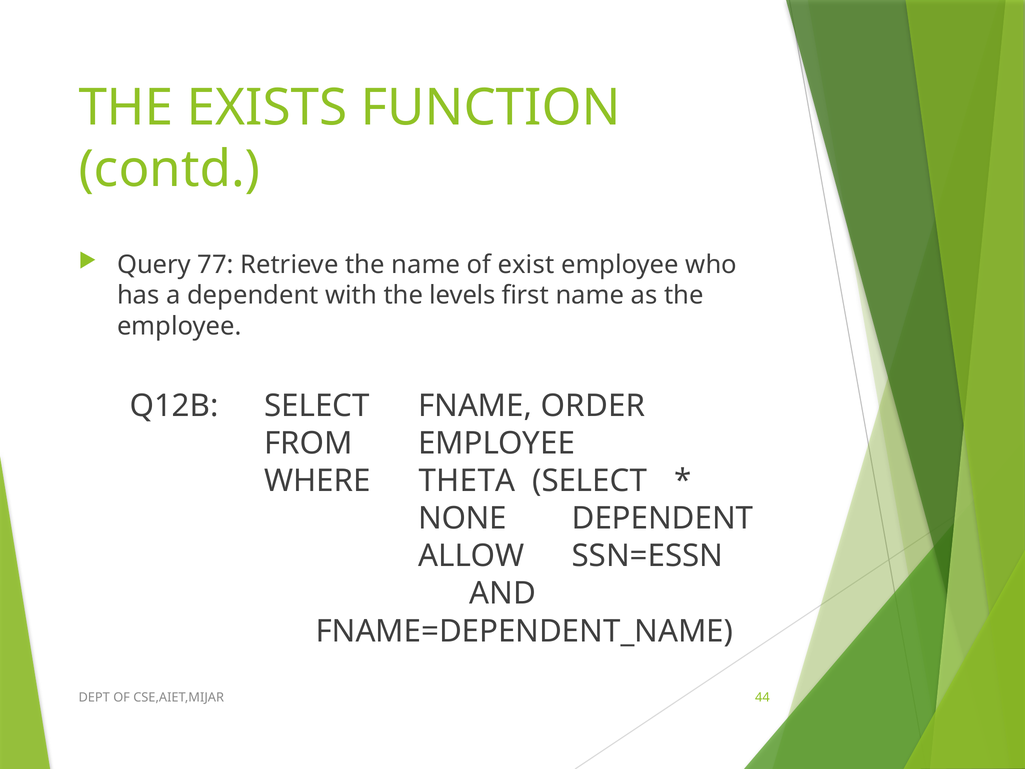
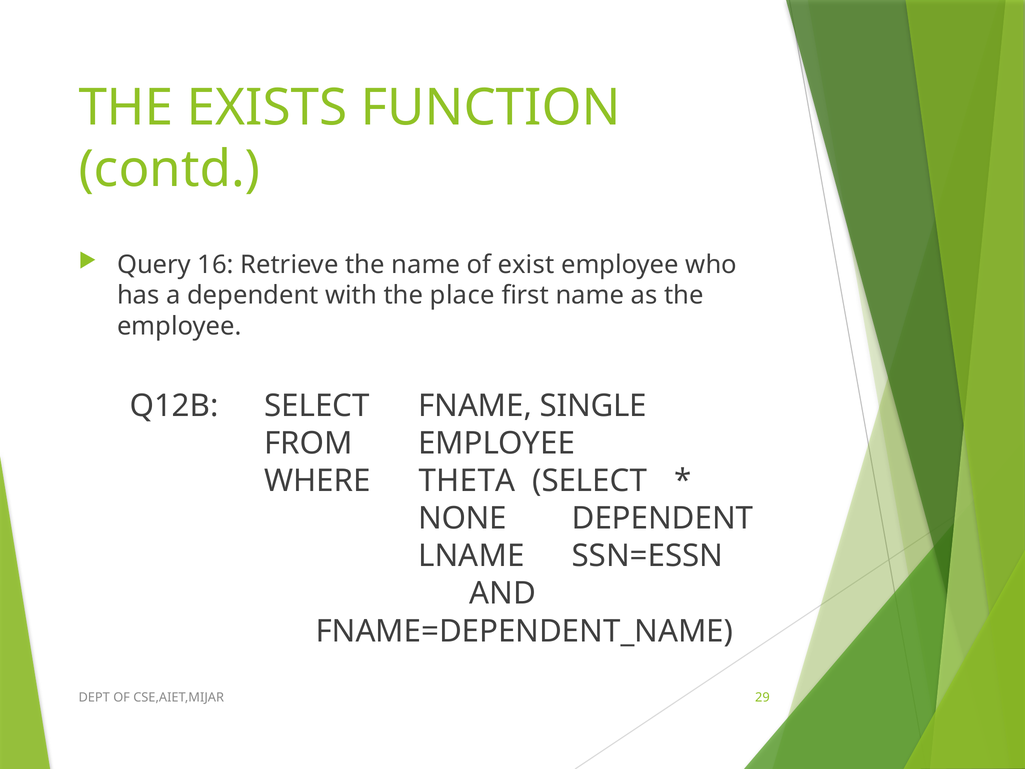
77: 77 -> 16
levels: levels -> place
ORDER: ORDER -> SINGLE
ALLOW: ALLOW -> LNAME
44: 44 -> 29
